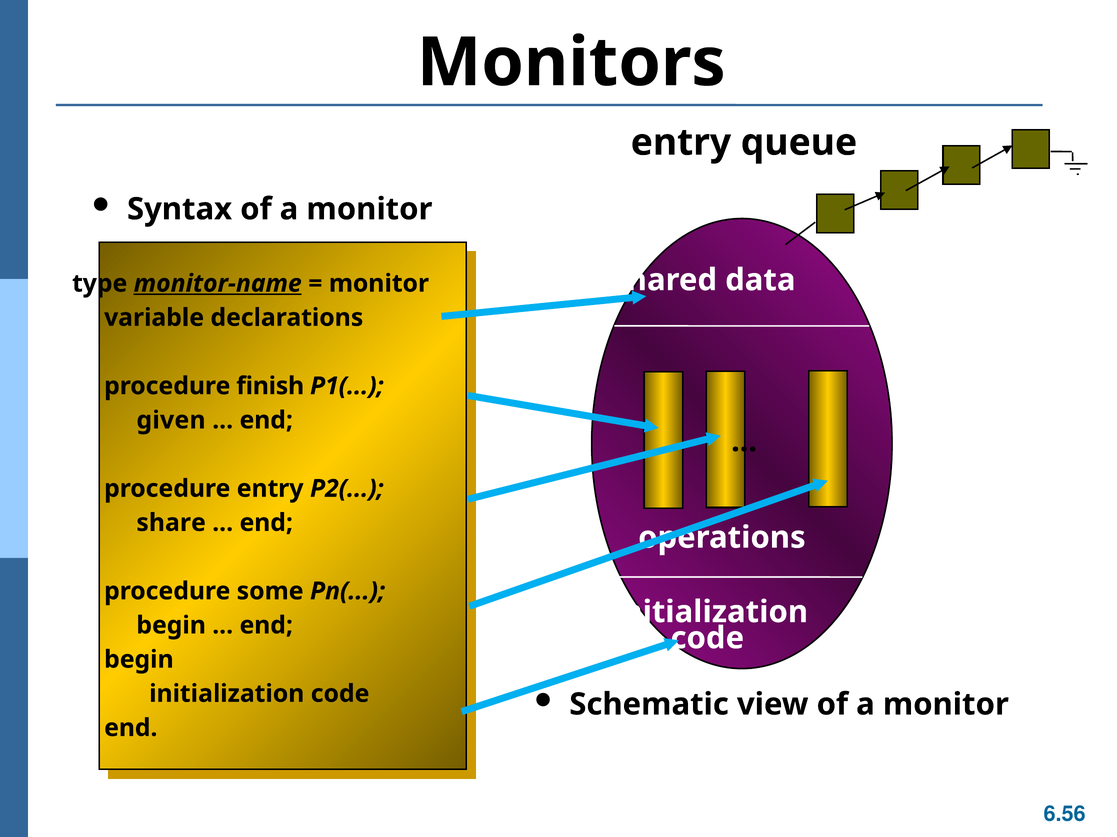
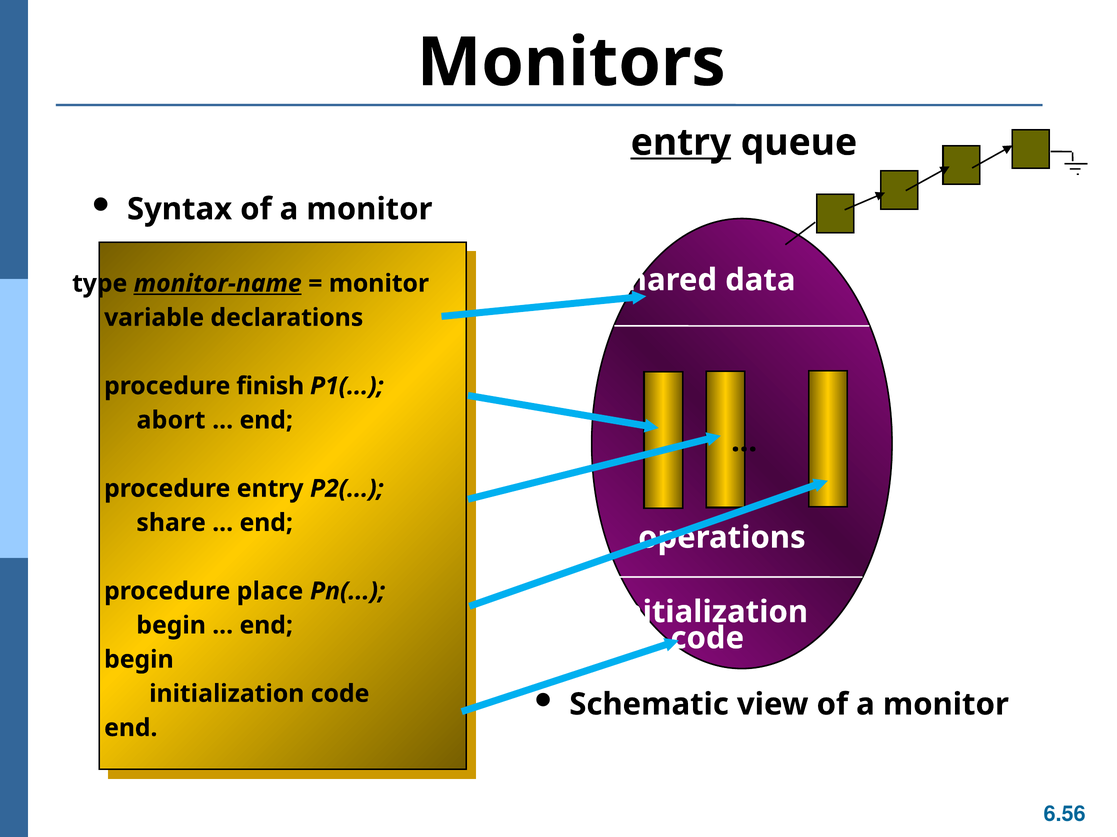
entry at (681, 143) underline: none -> present
given: given -> abort
some: some -> place
